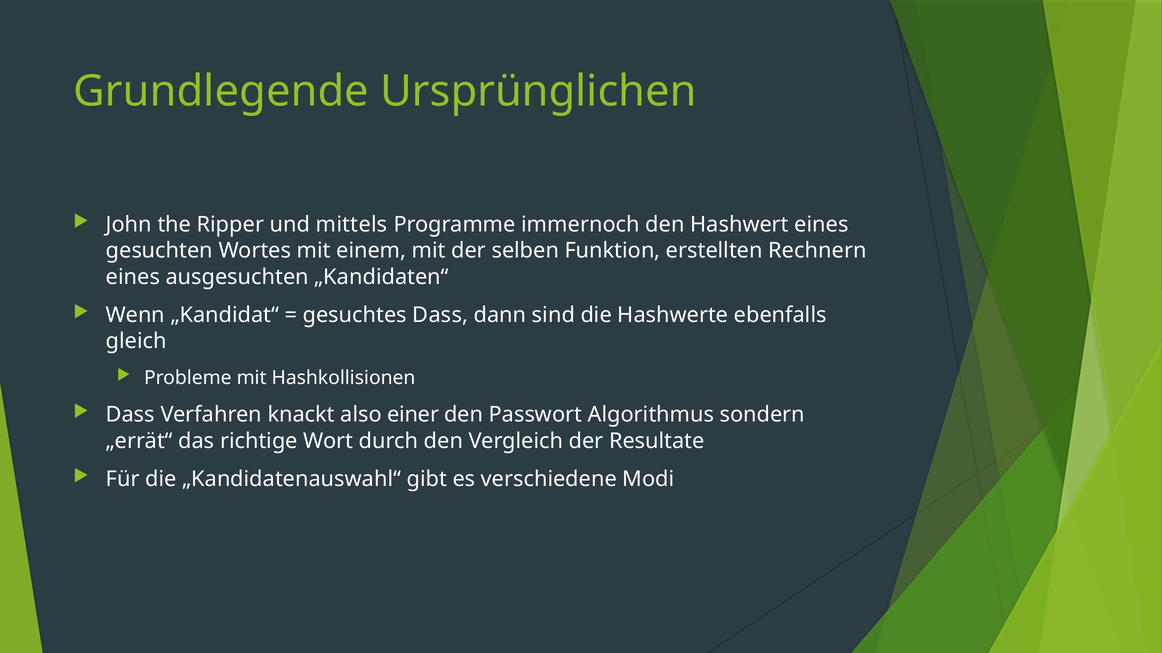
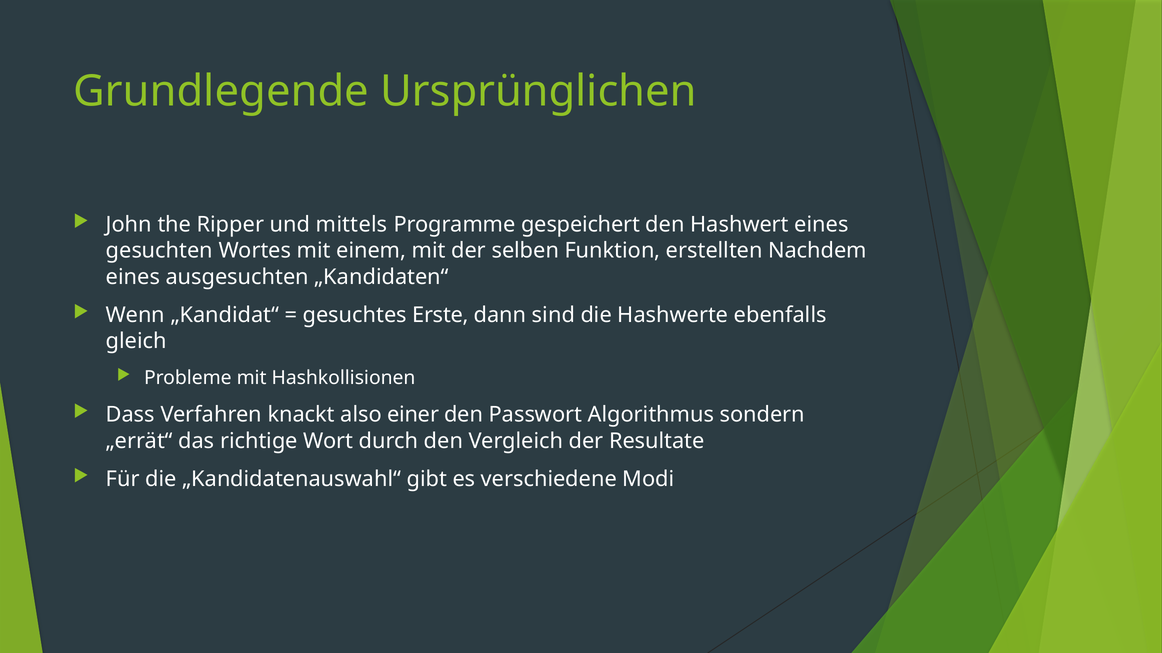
immernoch: immernoch -> gespeichert
Rechnern: Rechnern -> Nachdem
gesuchtes Dass: Dass -> Erste
